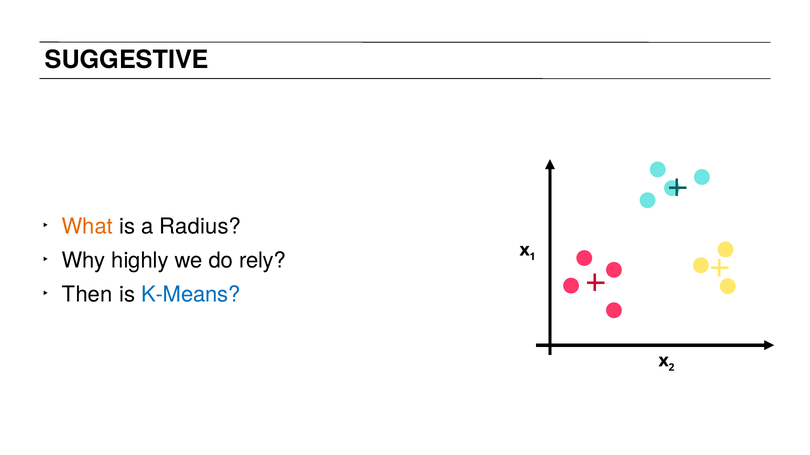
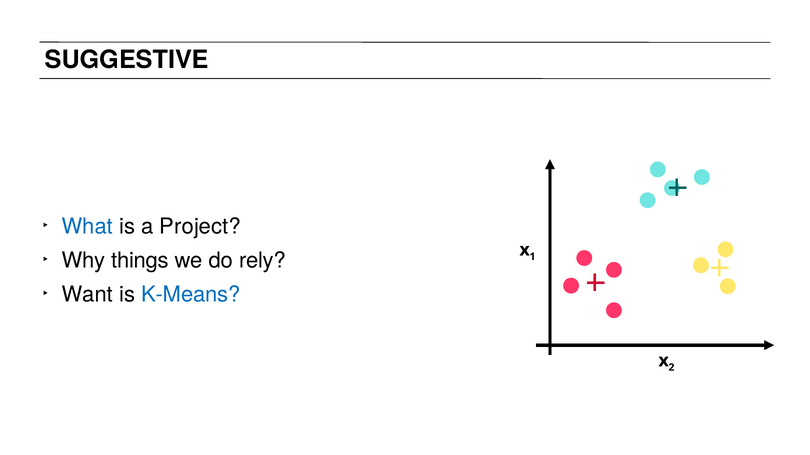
What colour: orange -> blue
Radius: Radius -> Project
highly: highly -> things
Then: Then -> Want
